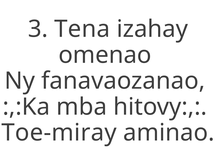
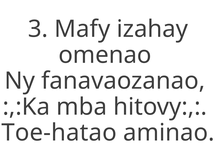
Tena: Tena -> Mafy
Toe-miray: Toe-miray -> Toe-hatao
